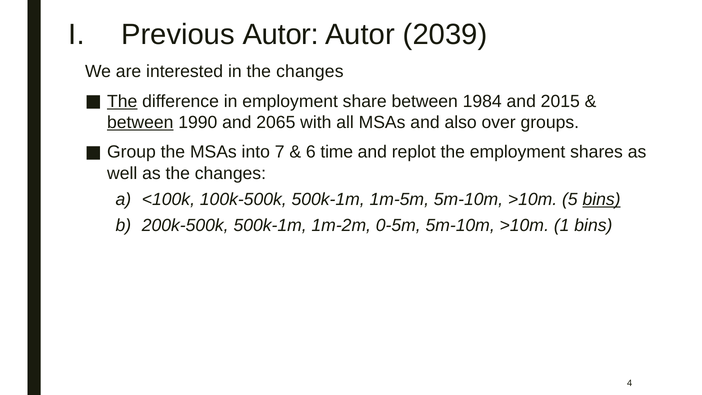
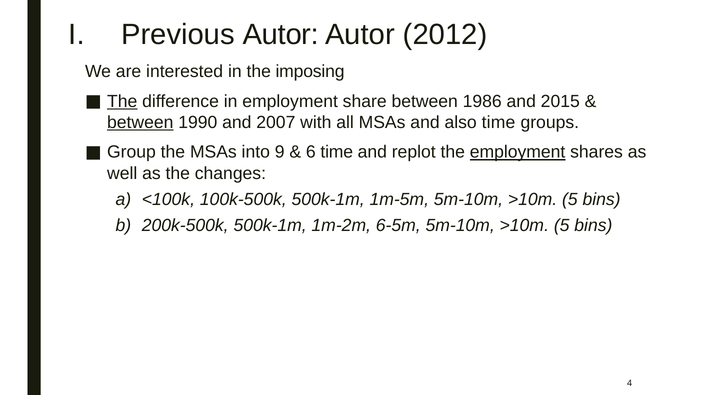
2039: 2039 -> 2012
in the changes: changes -> imposing
1984: 1984 -> 1986
2065: 2065 -> 2007
also over: over -> time
7: 7 -> 9
employment at (518, 152) underline: none -> present
bins at (602, 199) underline: present -> none
0-5m: 0-5m -> 6-5m
1 at (562, 226): 1 -> 5
